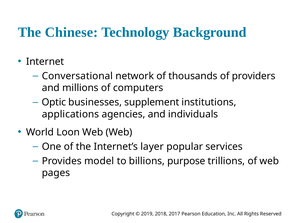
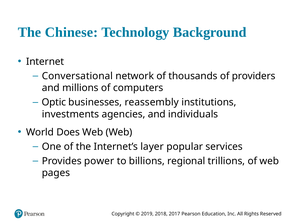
supplement: supplement -> reassembly
applications: applications -> investments
Loon: Loon -> Does
model: model -> power
purpose: purpose -> regional
